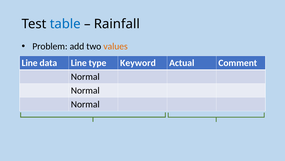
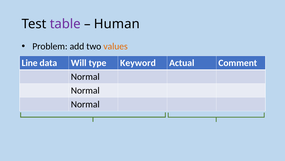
table colour: blue -> purple
Rainfall: Rainfall -> Human
data Line: Line -> Will
